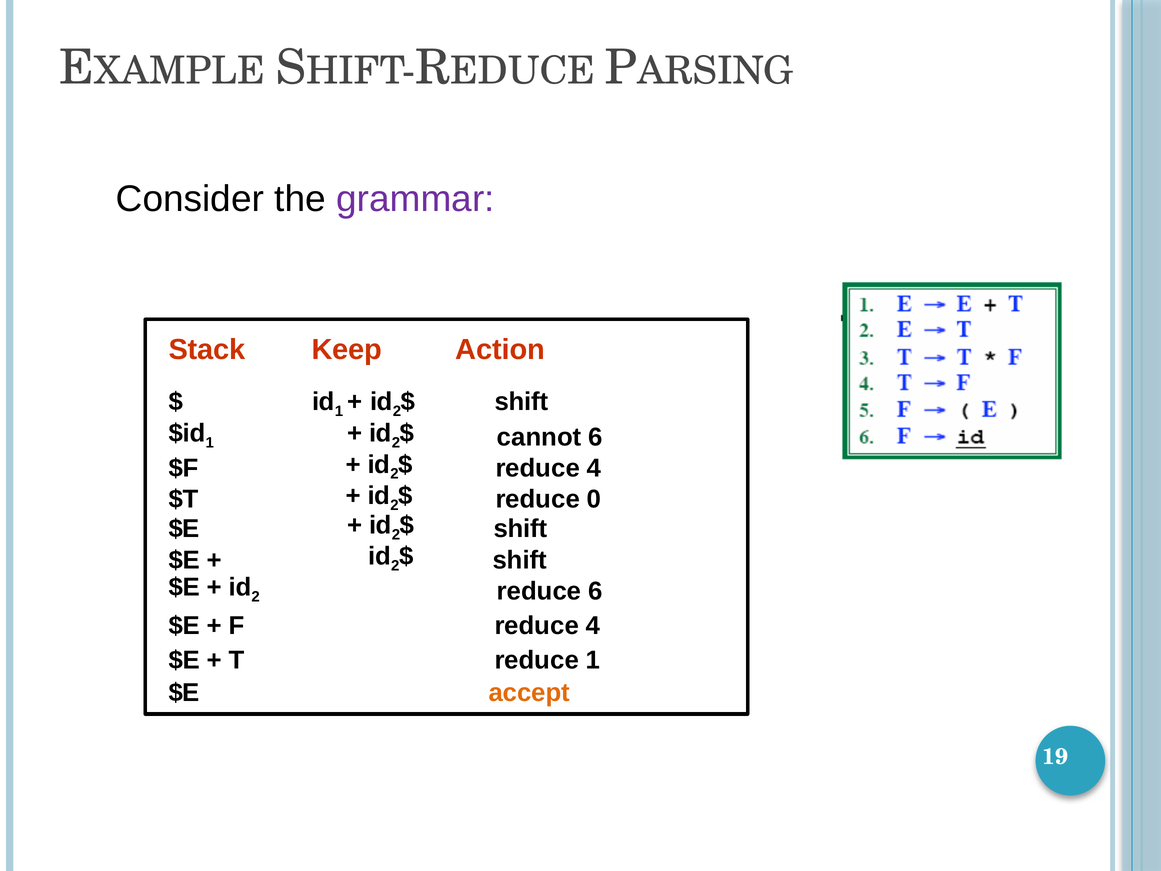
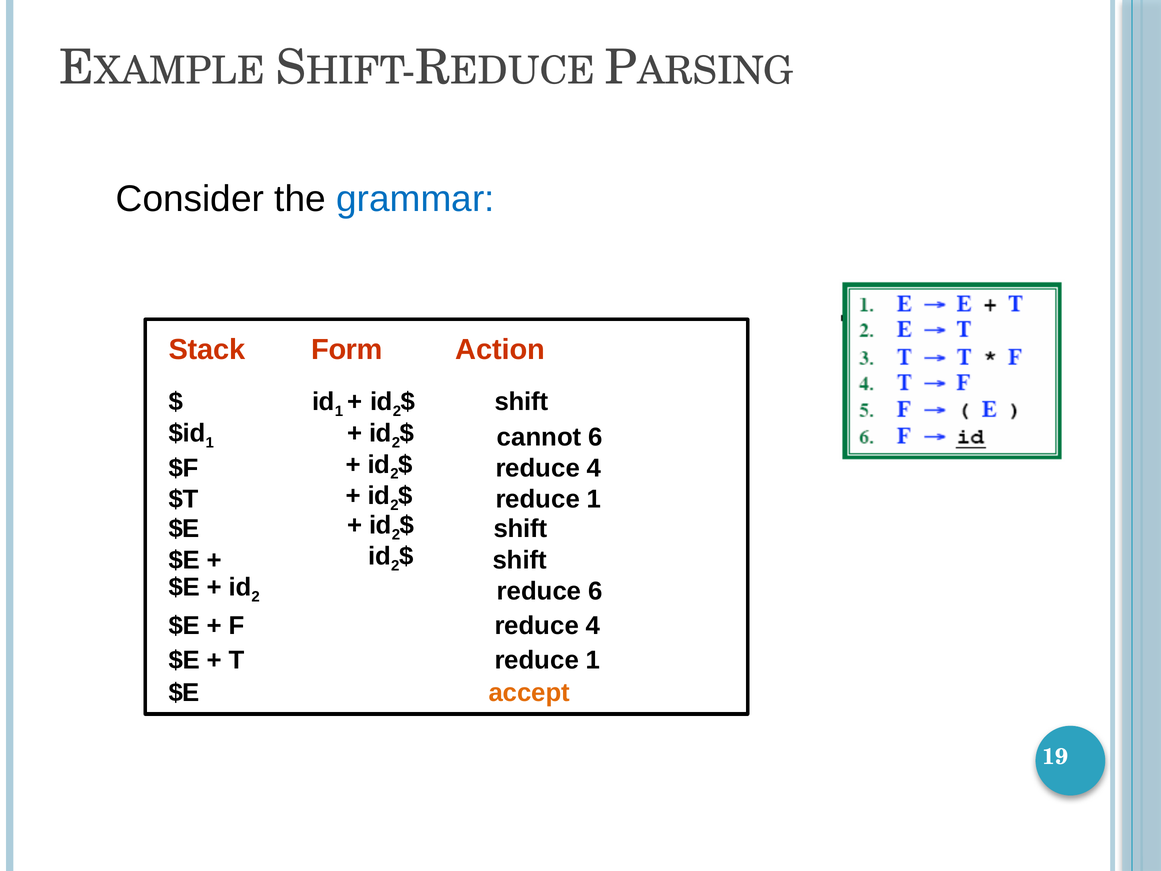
grammar colour: purple -> blue
Keep: Keep -> Form
0 at (594, 499): 0 -> 1
